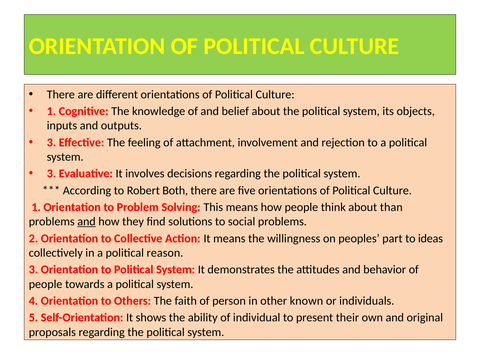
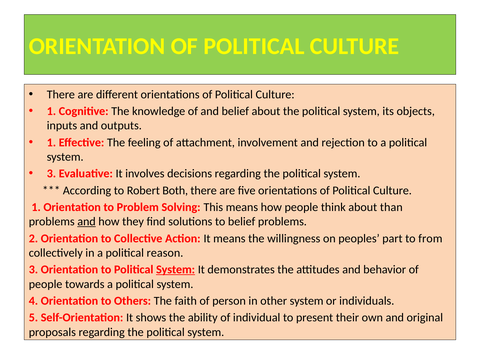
3 at (51, 142): 3 -> 1
to social: social -> belief
ideas: ideas -> from
System at (176, 270) underline: none -> present
other known: known -> system
